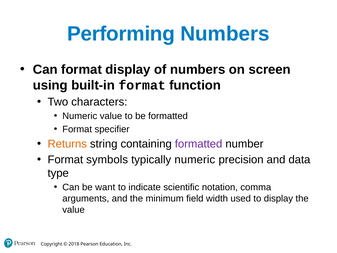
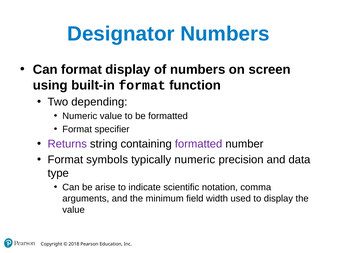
Performing: Performing -> Designator
characters: characters -> depending
Returns colour: orange -> purple
want: want -> arise
